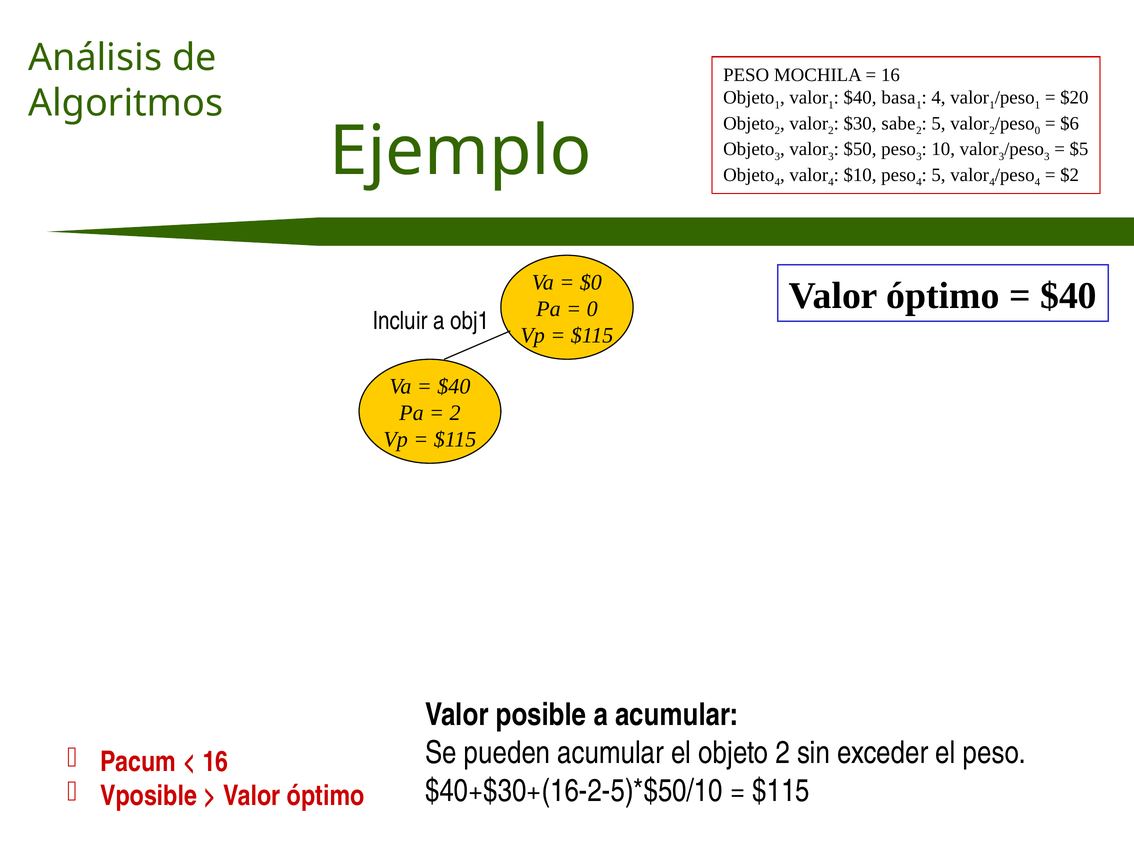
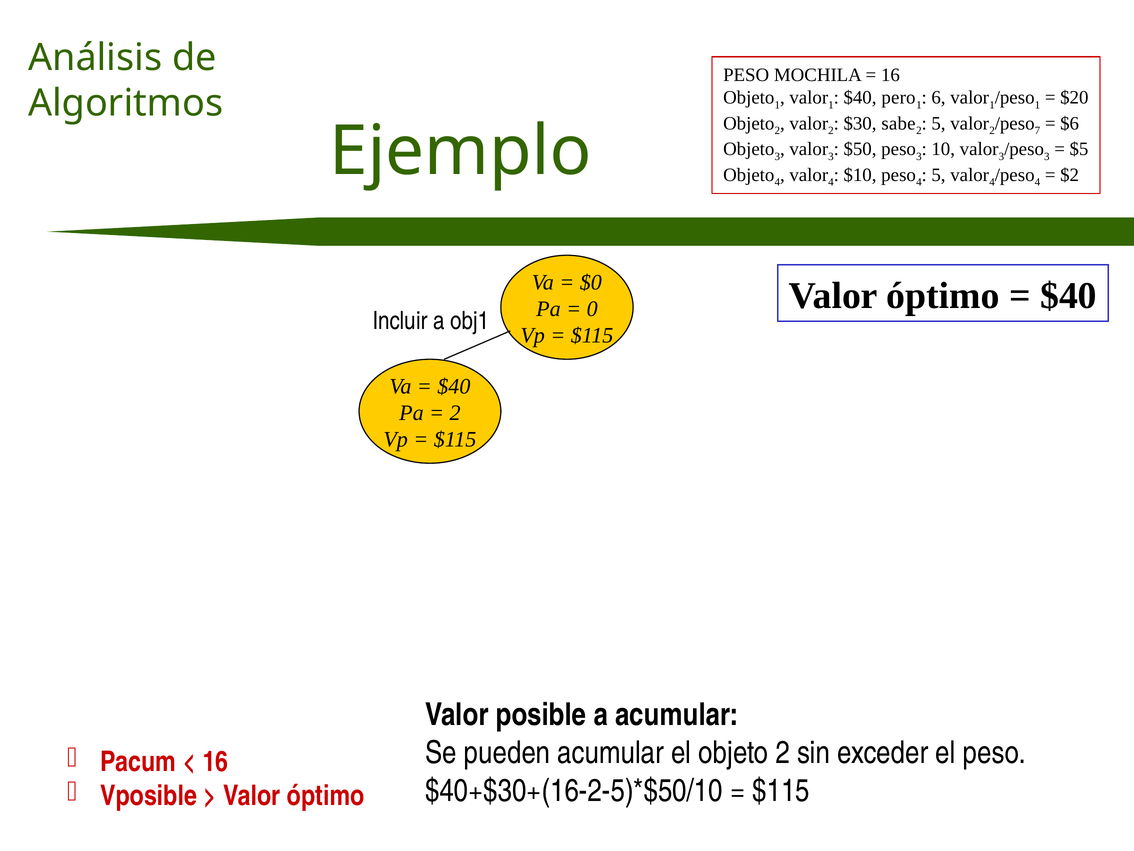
basa: basa -> pero
4 at (939, 98): 4 -> 6
0 at (1037, 131): 0 -> 7
